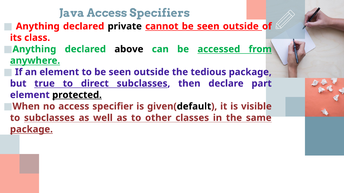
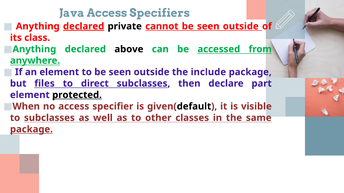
declared at (84, 26) underline: none -> present
tedious: tedious -> include
true: true -> files
